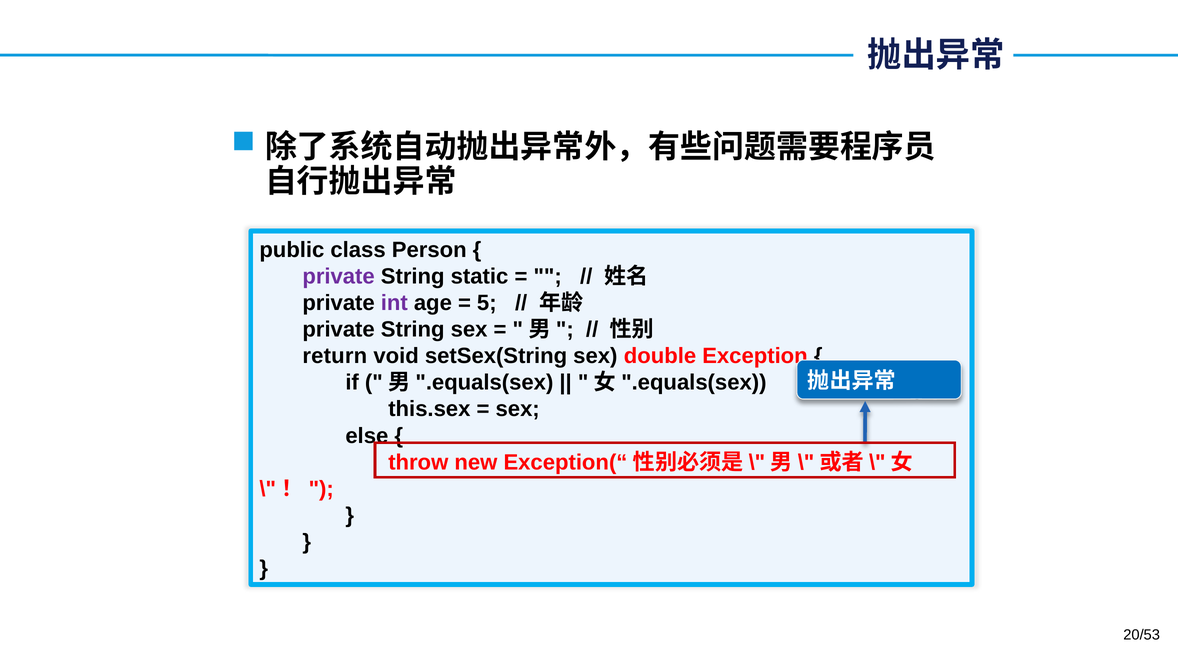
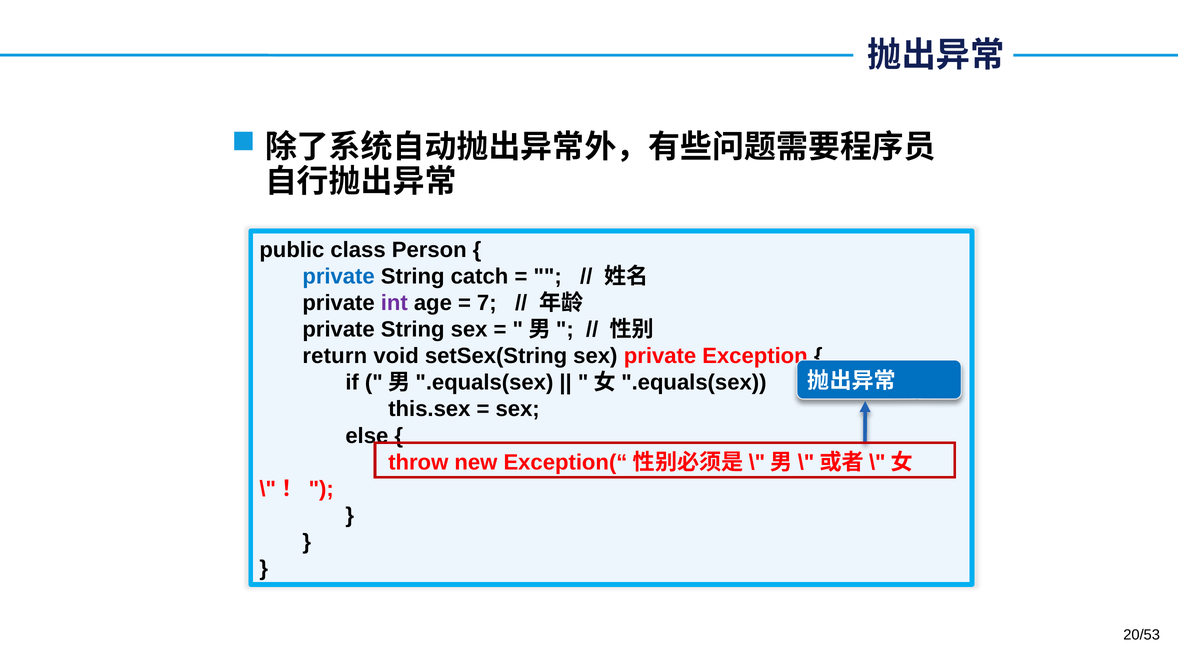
private at (339, 276) colour: purple -> blue
static: static -> catch
5: 5 -> 7
sex double: double -> private
